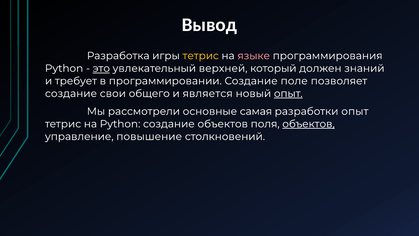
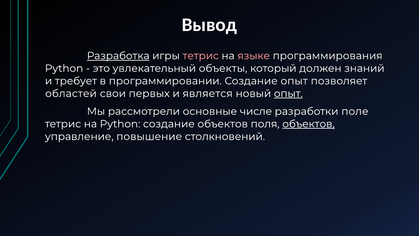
Разработка underline: none -> present
тетрис at (201, 56) colour: yellow -> pink
это underline: present -> none
верхней: верхней -> объекты
Создание поле: поле -> опыт
создание at (71, 93): создание -> областей
общего: общего -> первых
самая: самая -> числе
разработки опыт: опыт -> поле
